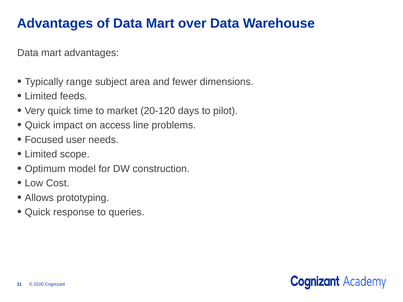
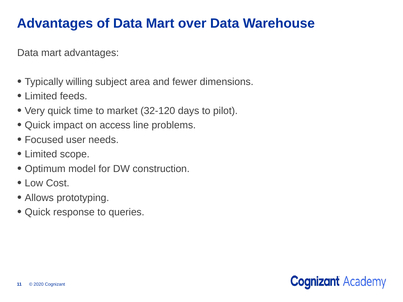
range: range -> willing
20-120: 20-120 -> 32-120
